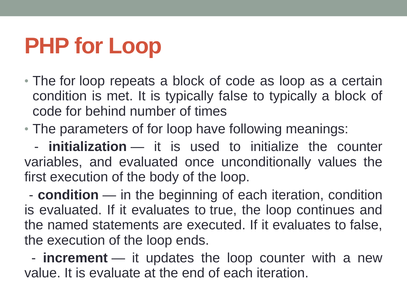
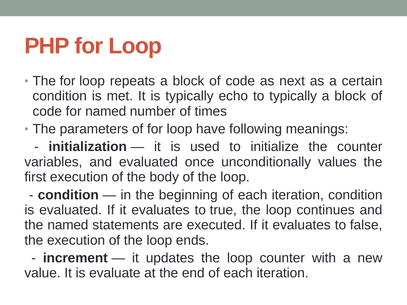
as loop: loop -> next
typically false: false -> echo
for behind: behind -> named
